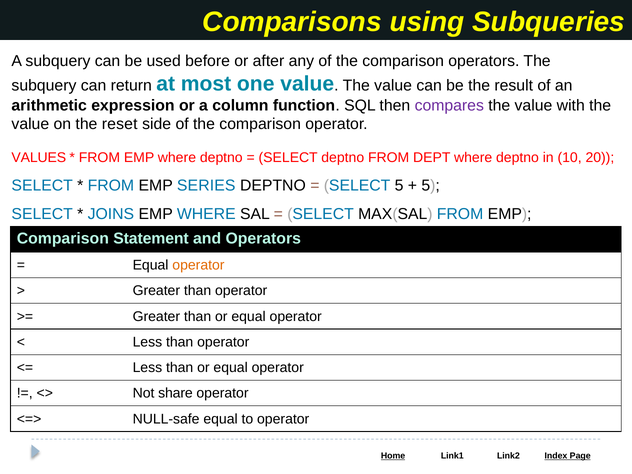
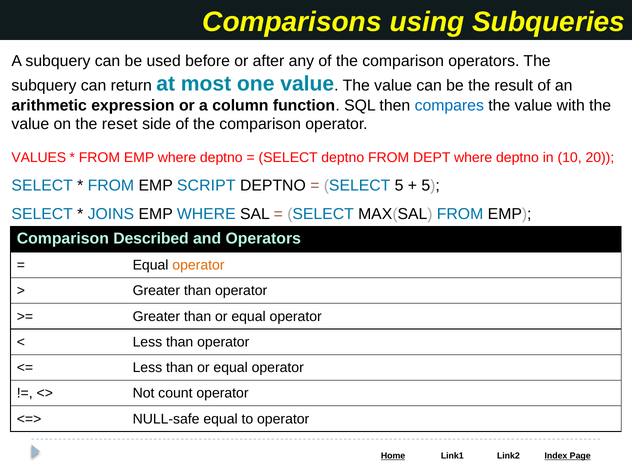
compares colour: purple -> blue
SERIES: SERIES -> SCRIPT
Statement: Statement -> Described
share: share -> count
